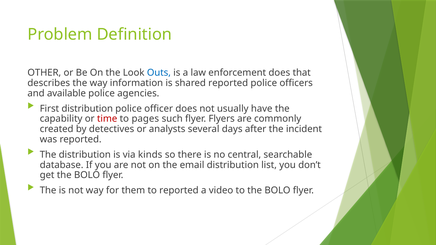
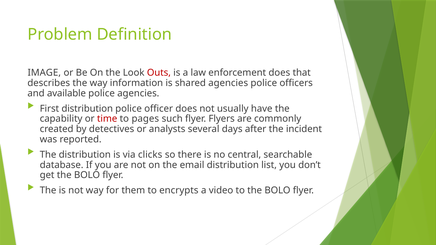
OTHER: OTHER -> IMAGE
Outs colour: blue -> red
shared reported: reported -> agencies
kinds: kinds -> clicks
to reported: reported -> encrypts
